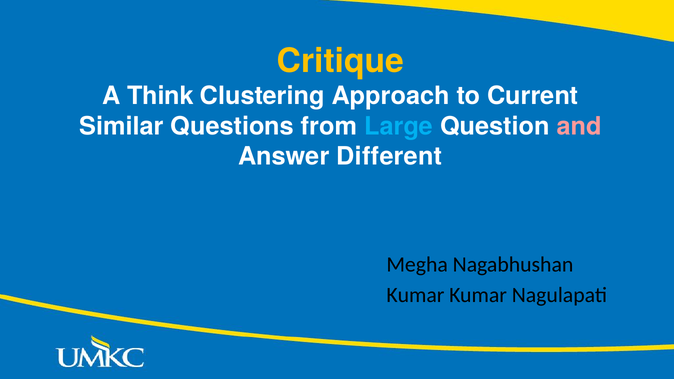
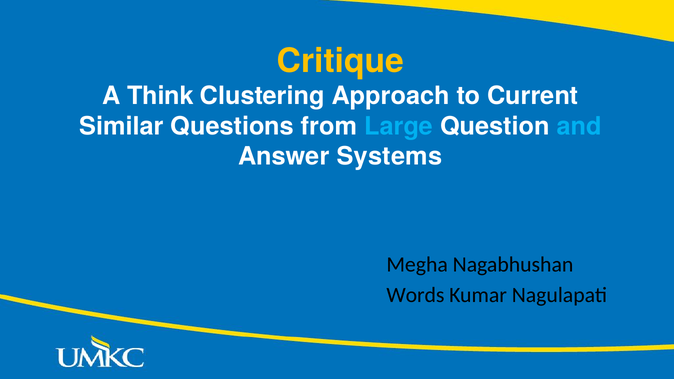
and colour: pink -> light blue
Different: Different -> Systems
Kumar at (415, 295): Kumar -> Words
